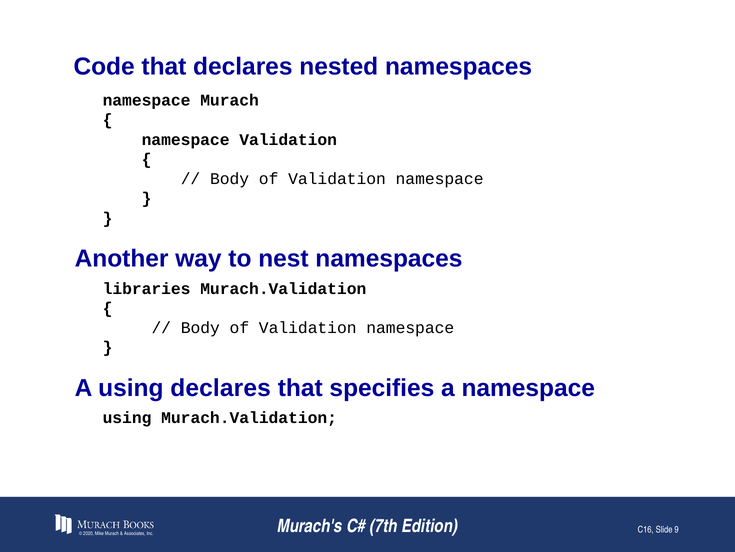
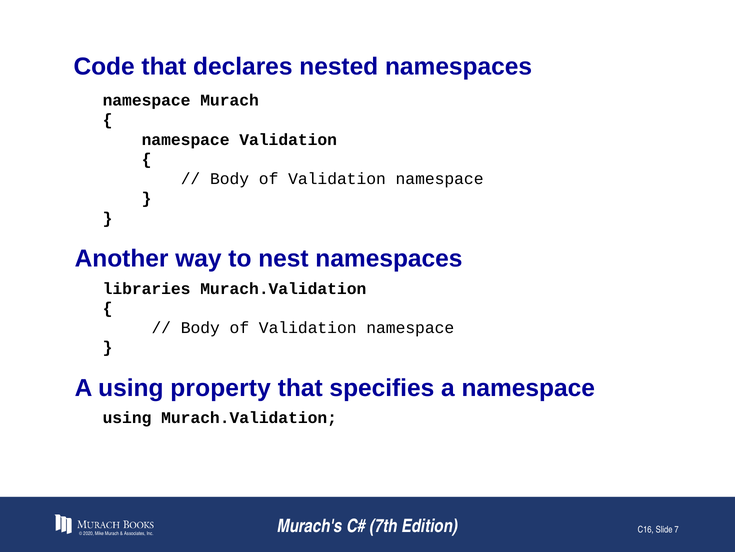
using declares: declares -> property
9: 9 -> 7
